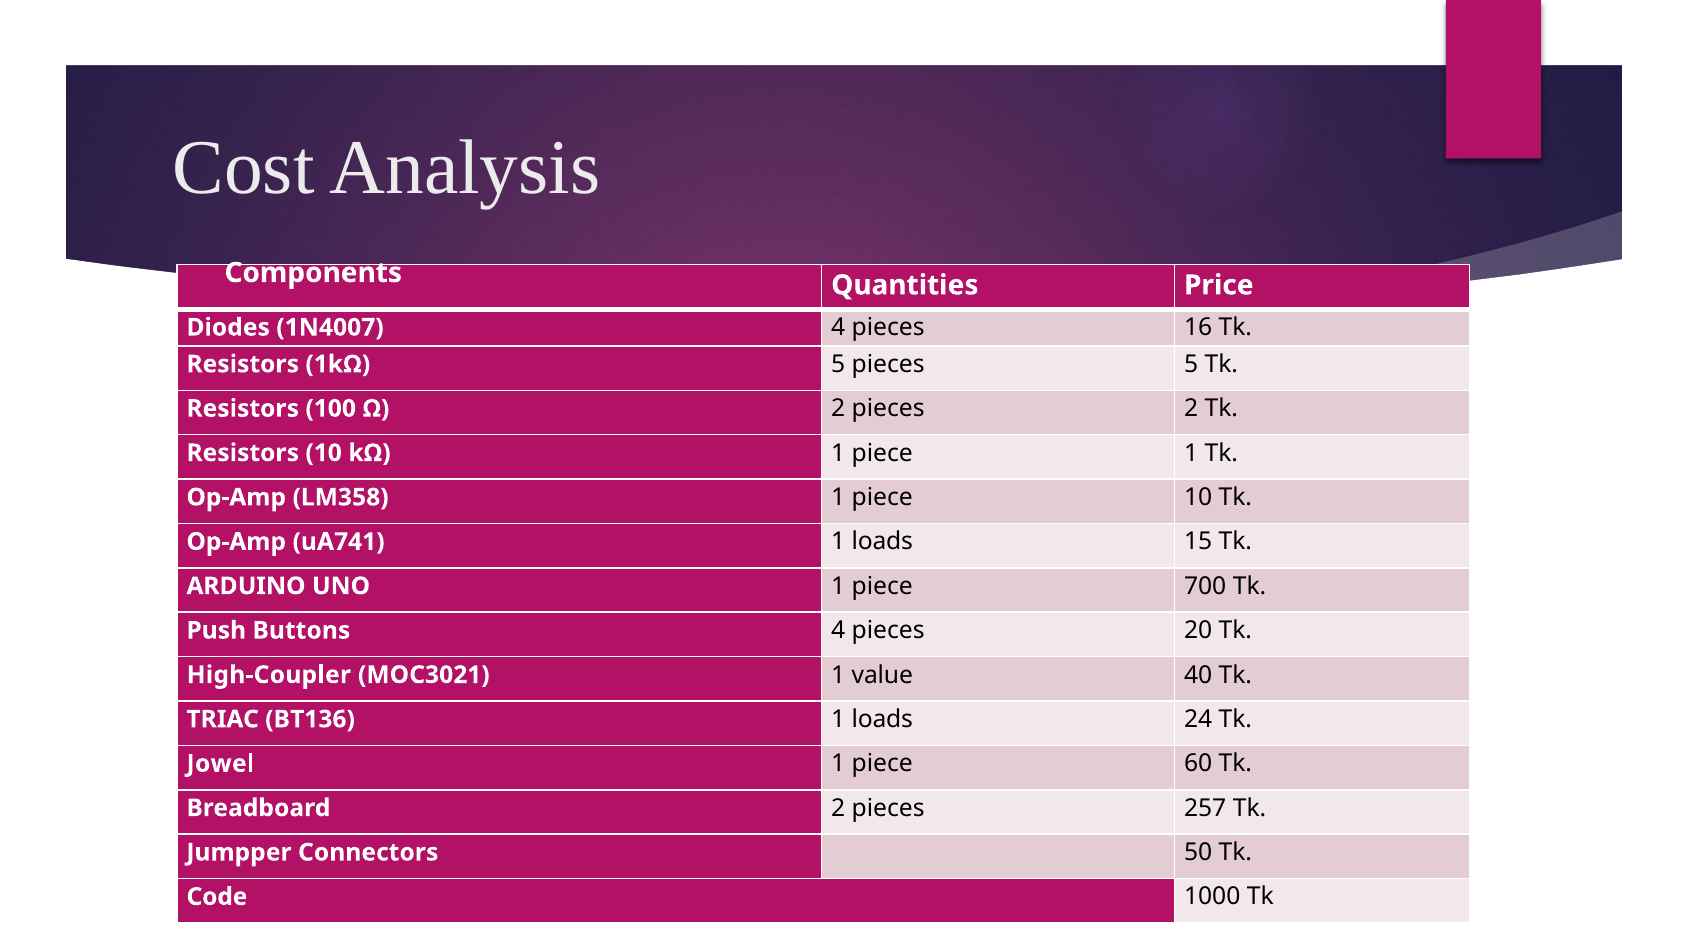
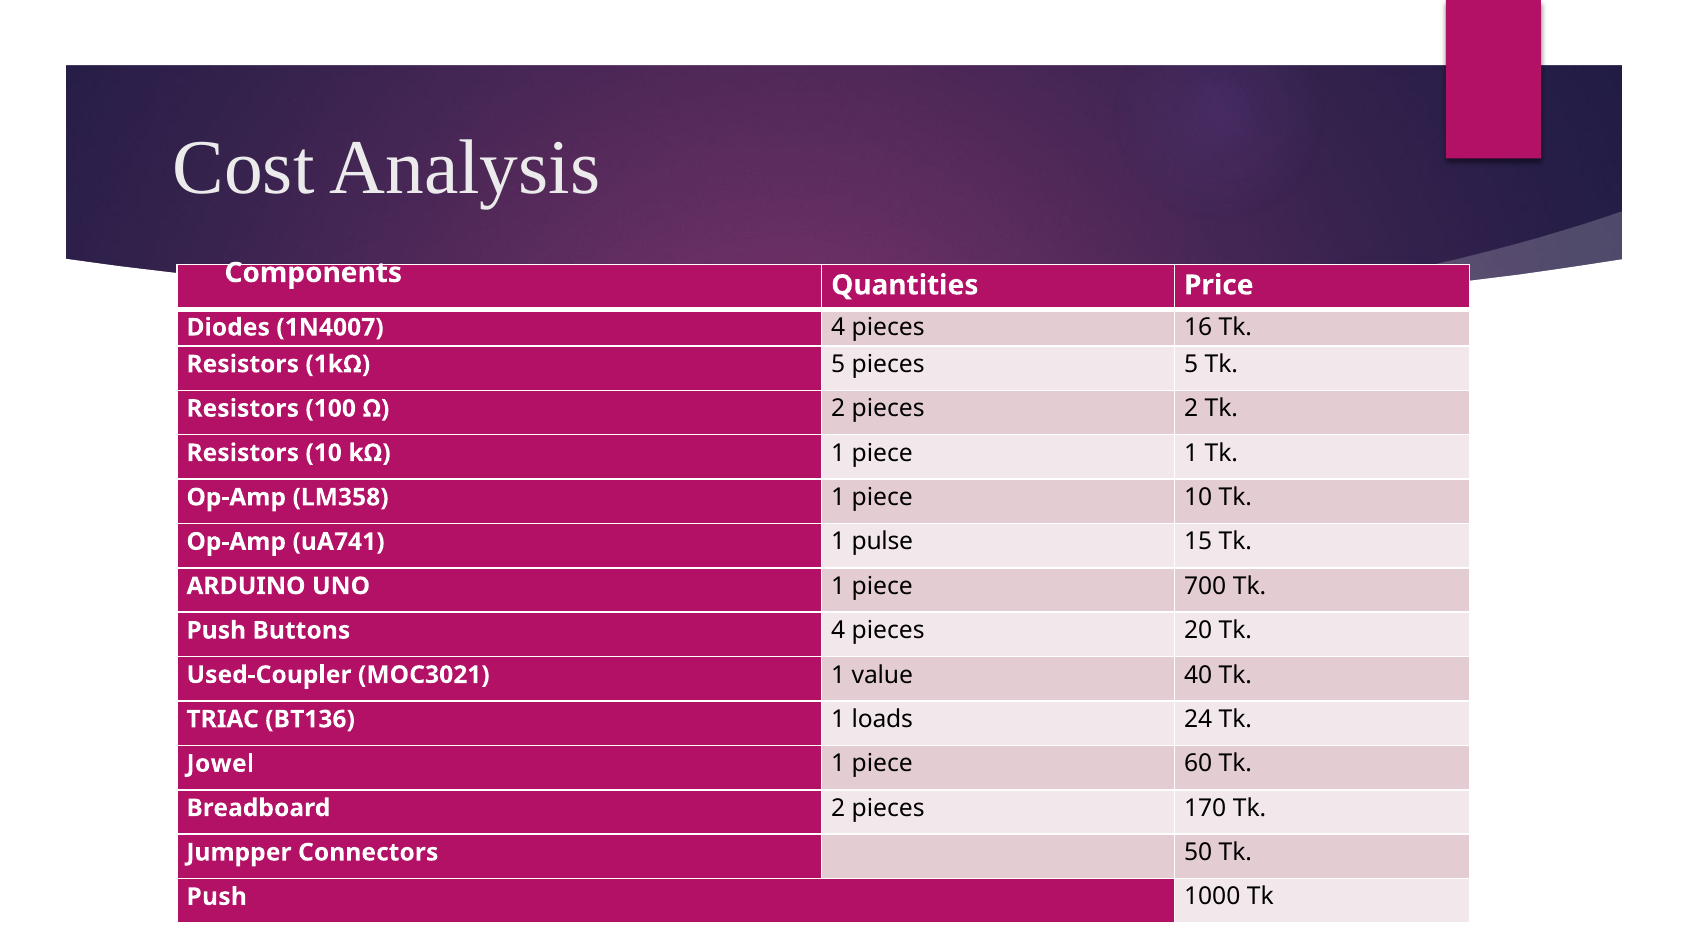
uA741 1 loads: loads -> pulse
High-Coupler: High-Coupler -> Used-Coupler
257: 257 -> 170
Code at (217, 897): Code -> Push
